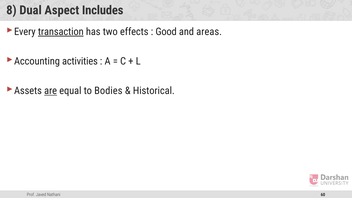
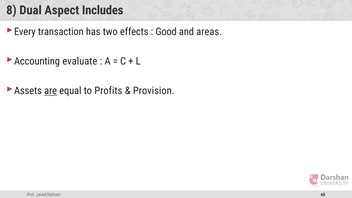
transaction underline: present -> none
activities: activities -> evaluate
Bodies: Bodies -> Profits
Historical: Historical -> Provision
